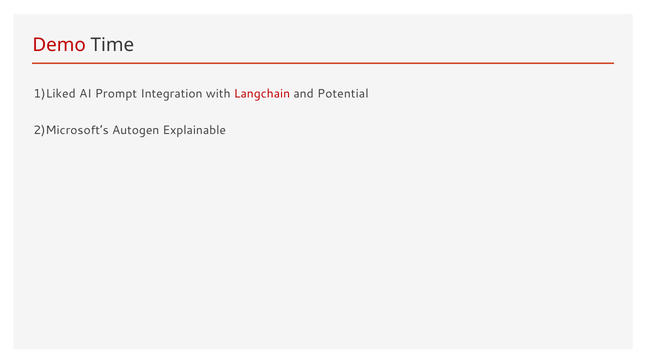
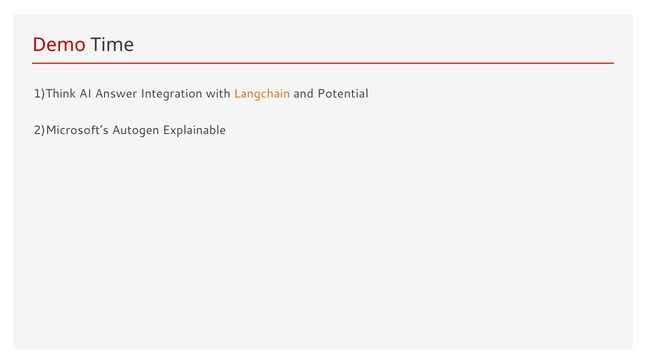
1)Liked: 1)Liked -> 1)Think
Prompt: Prompt -> Answer
Langchain colour: red -> orange
